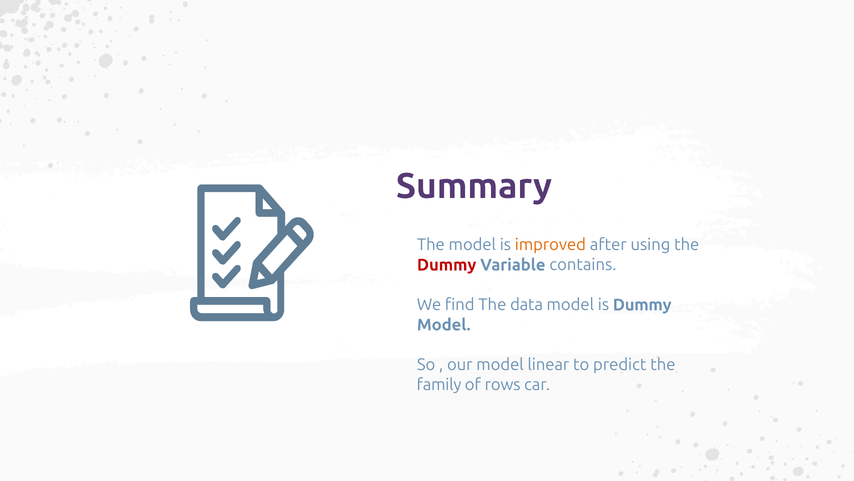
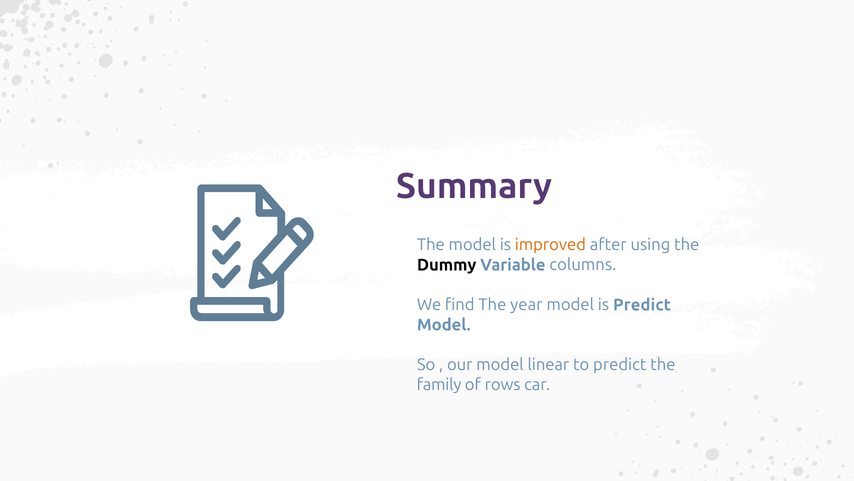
Dummy at (447, 265) colour: red -> black
contains: contains -> columns
data: data -> year
is Dummy: Dummy -> Predict
